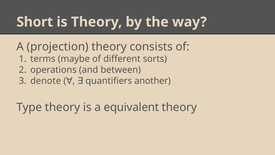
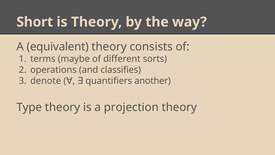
projection: projection -> equivalent
between: between -> classifies
equivalent: equivalent -> projection
